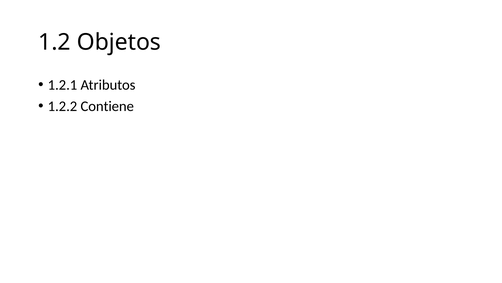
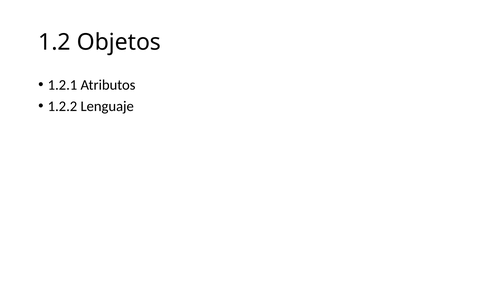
Contiene: Contiene -> Lenguaje
